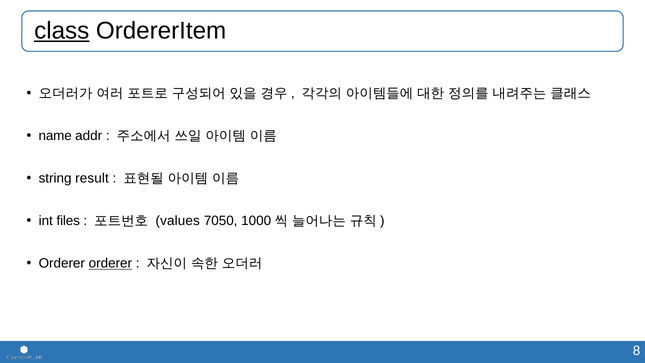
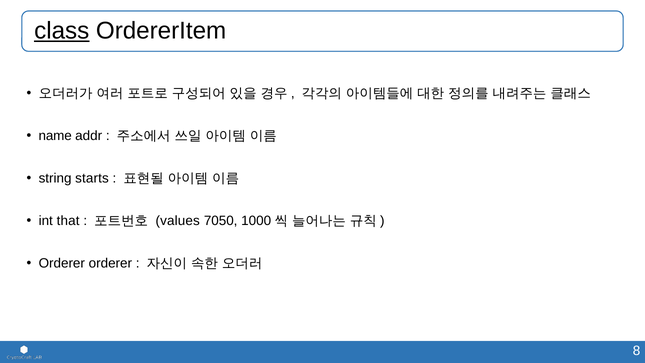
result: result -> starts
files: files -> that
orderer at (110, 263) underline: present -> none
